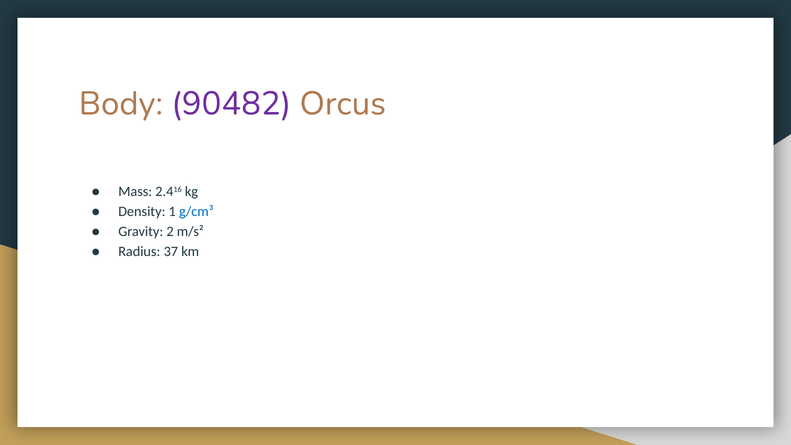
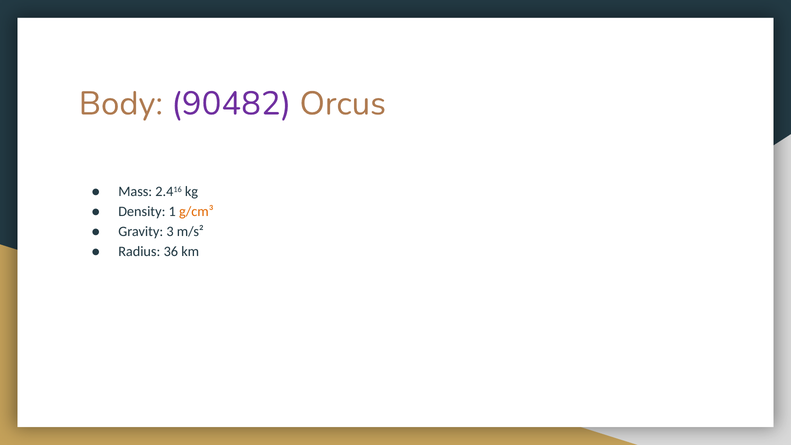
g/cm³ colour: blue -> orange
2: 2 -> 3
37: 37 -> 36
